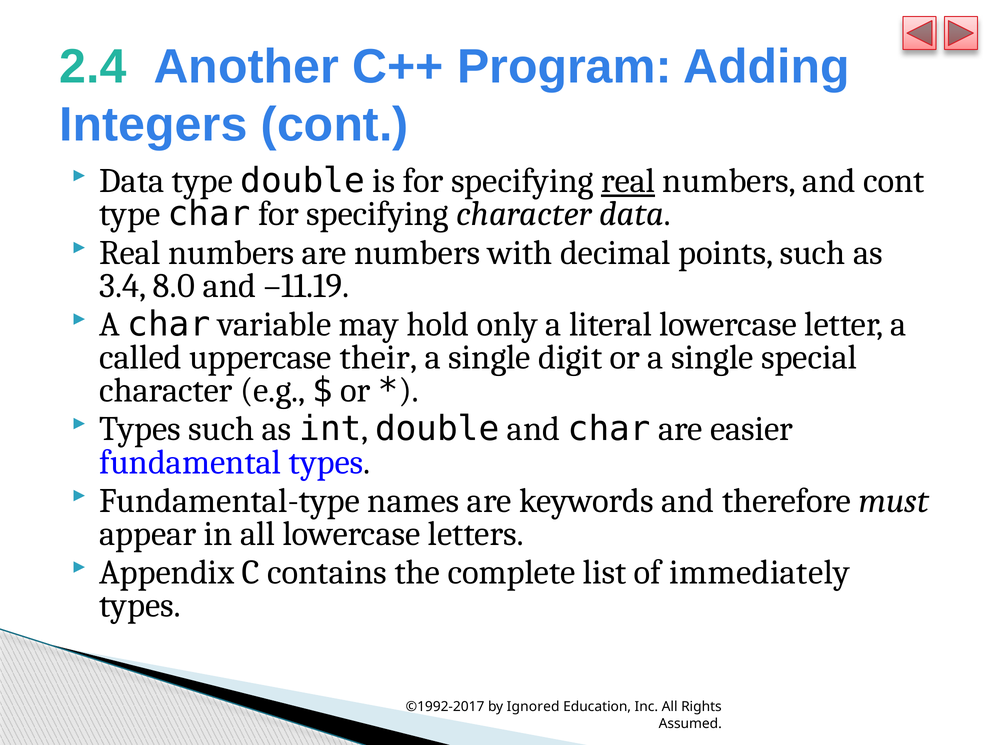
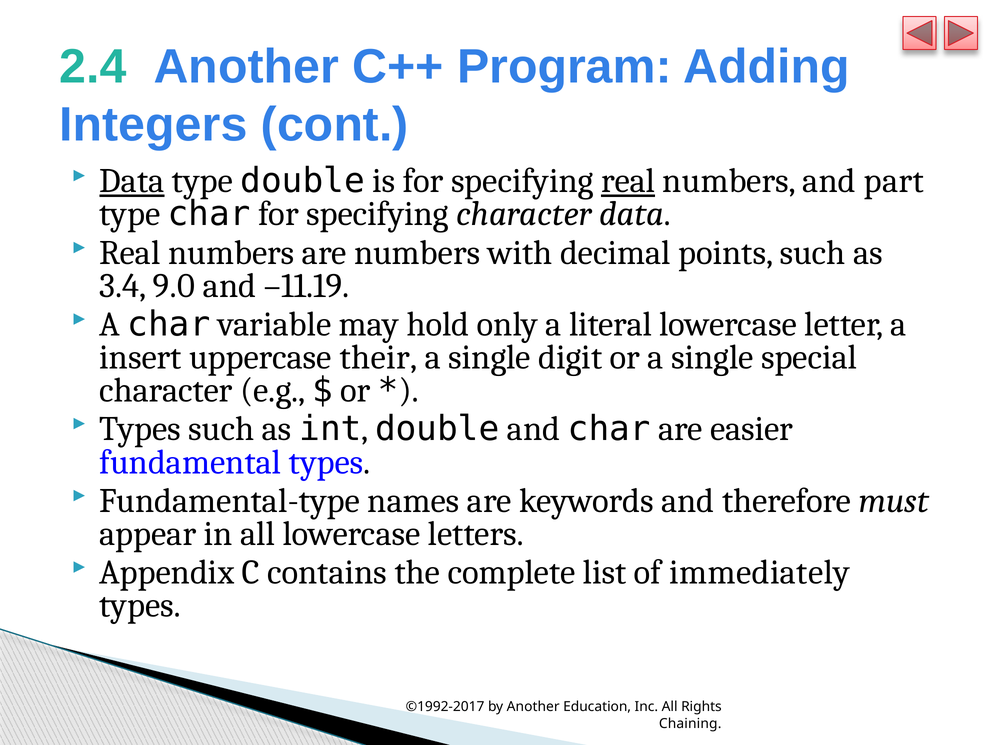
Data at (132, 181) underline: none -> present
and cont: cont -> part
8.0: 8.0 -> 9.0
called: called -> insert
by Ignored: Ignored -> Another
Assumed: Assumed -> Chaining
